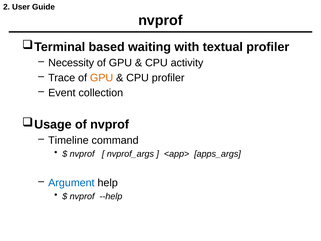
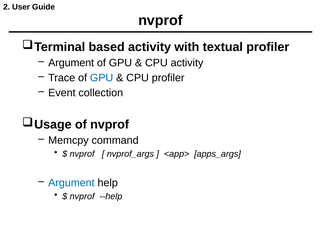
based waiting: waiting -> activity
Necessity at (71, 63): Necessity -> Argument
GPU at (102, 78) colour: orange -> blue
Timeline: Timeline -> Memcpy
